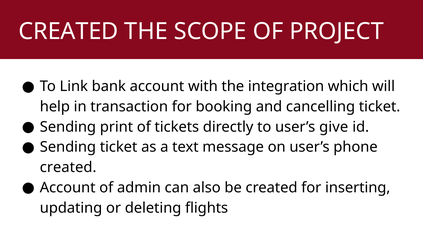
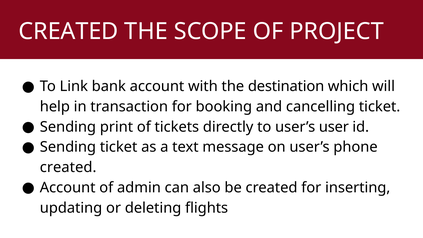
integration: integration -> destination
give: give -> user
